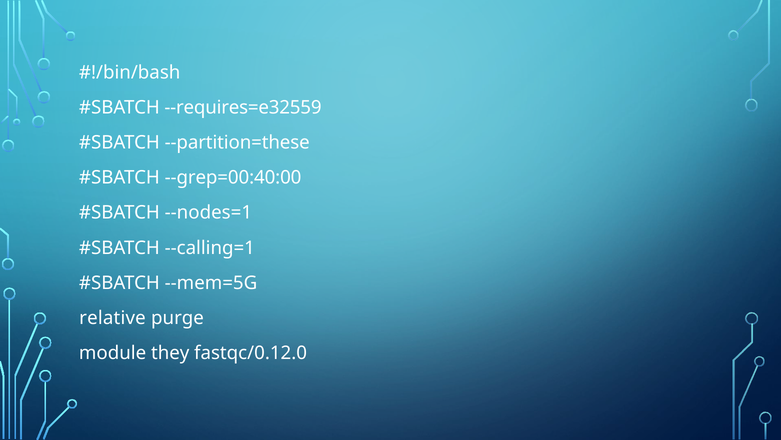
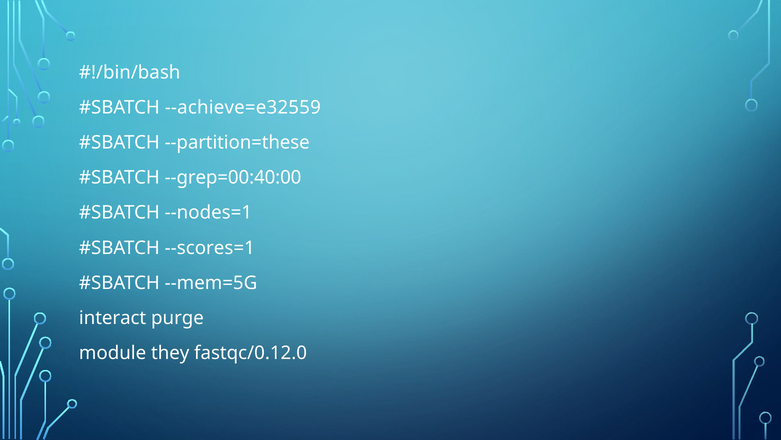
--requires=e32559: --requires=e32559 -> --achieve=e32559
--calling=1: --calling=1 -> --scores=1
relative: relative -> interact
